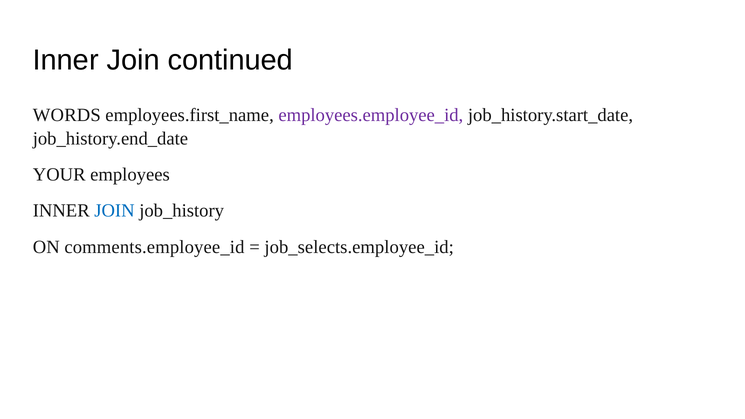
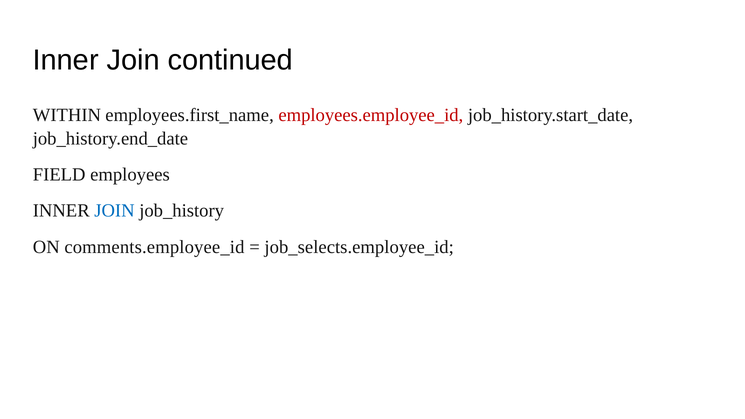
WORDS: WORDS -> WITHIN
employees.employee_id colour: purple -> red
YOUR: YOUR -> FIELD
